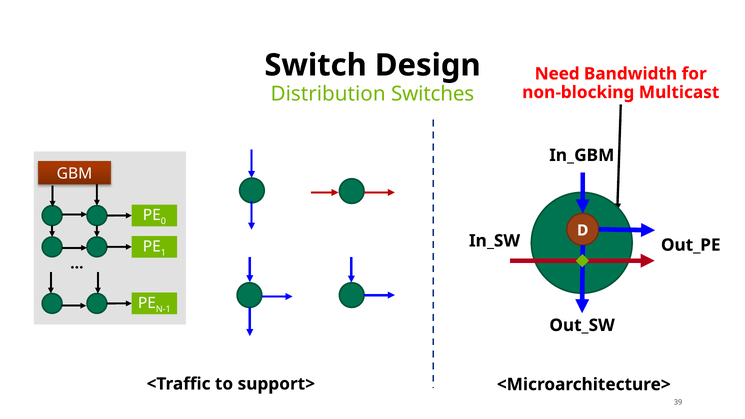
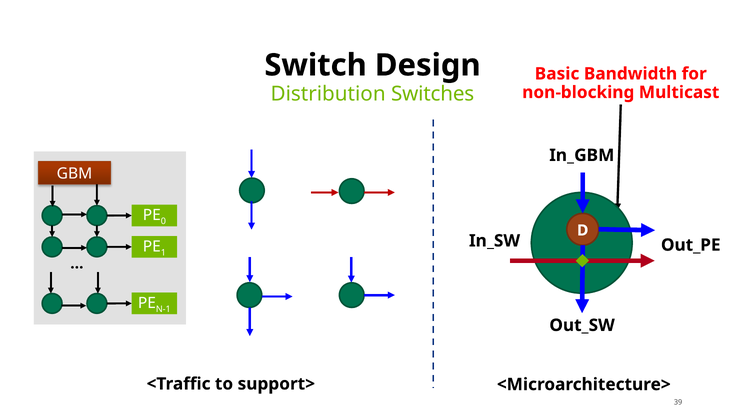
Need: Need -> Basic
